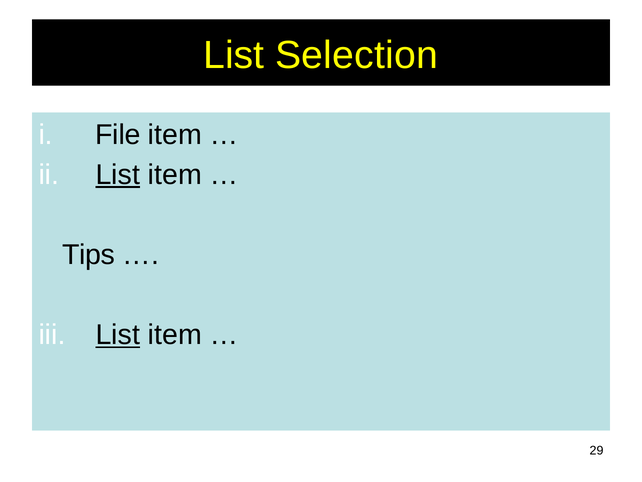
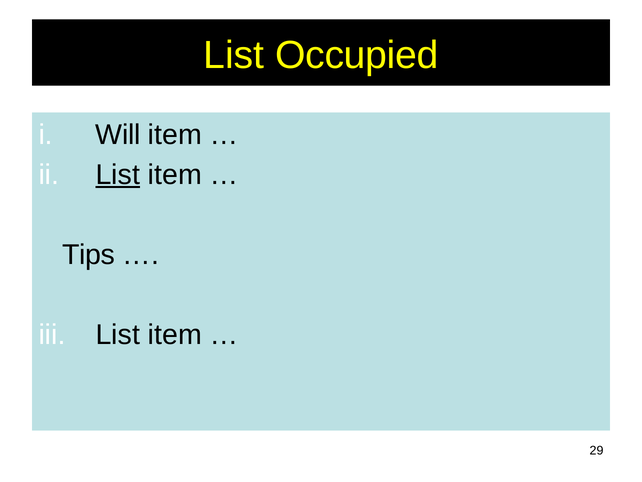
Selection: Selection -> Occupied
File: File -> Will
List at (118, 334) underline: present -> none
